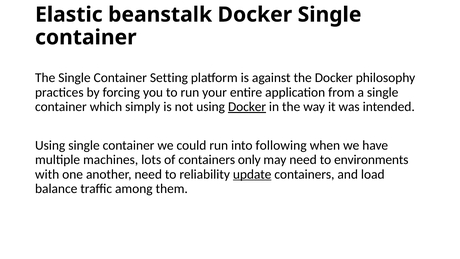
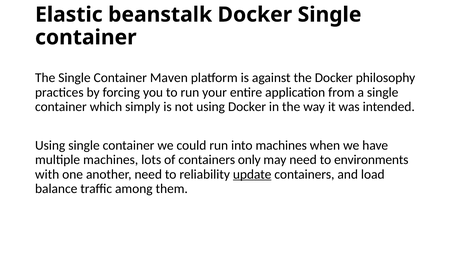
Setting: Setting -> Maven
Docker at (247, 107) underline: present -> none
into following: following -> machines
